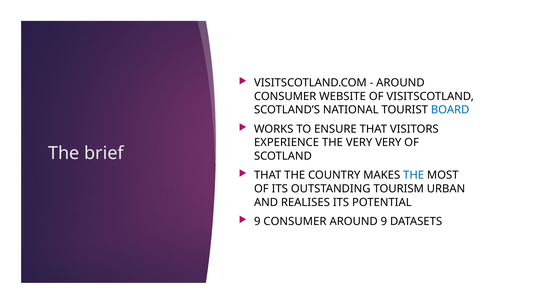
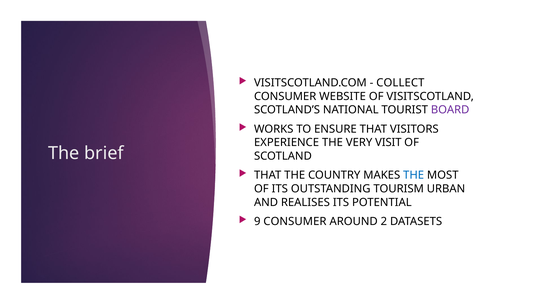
AROUND at (400, 83): AROUND -> COLLECT
BOARD colour: blue -> purple
VERY VERY: VERY -> VISIT
AROUND 9: 9 -> 2
